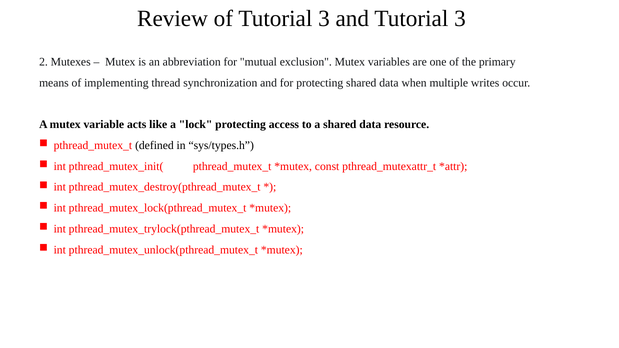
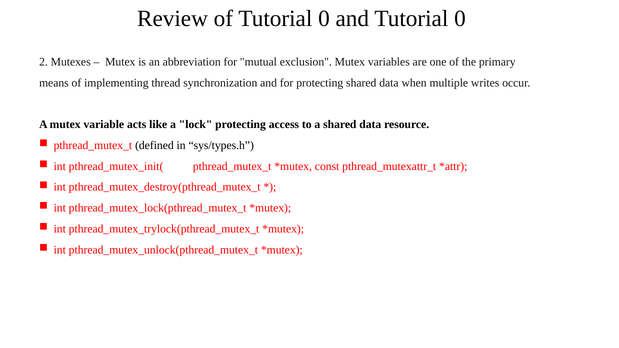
of Tutorial 3: 3 -> 0
and Tutorial 3: 3 -> 0
